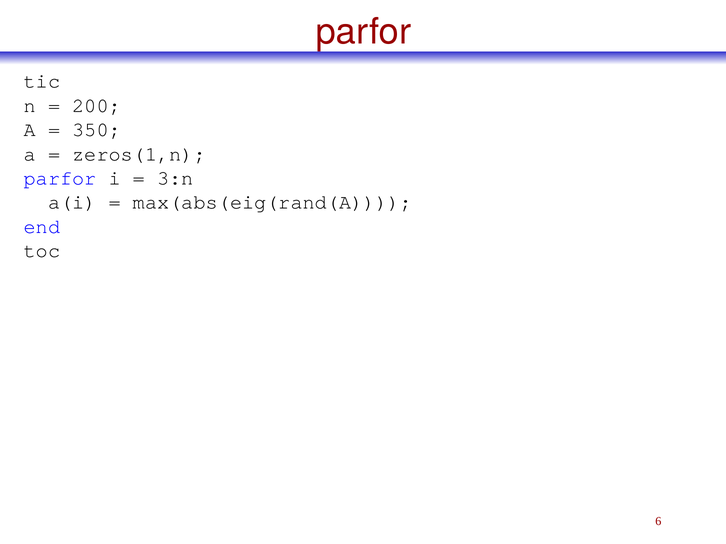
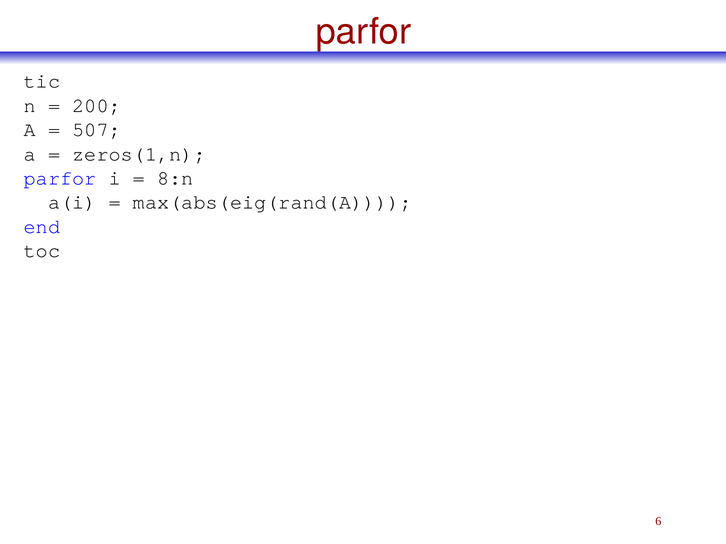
350: 350 -> 507
3:n: 3:n -> 8:n
